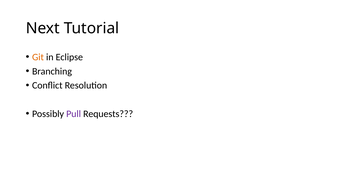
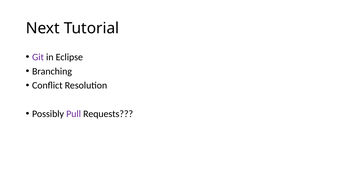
Git colour: orange -> purple
